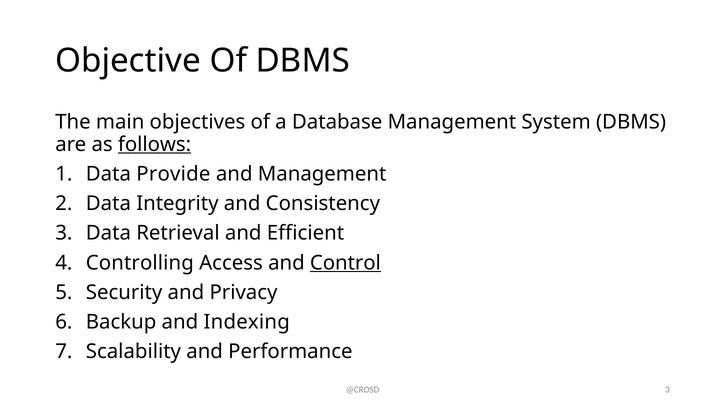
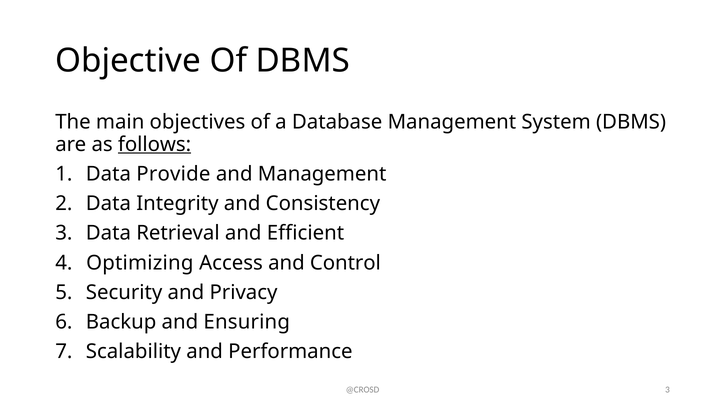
Controlling: Controlling -> Optimizing
Control underline: present -> none
Indexing: Indexing -> Ensuring
